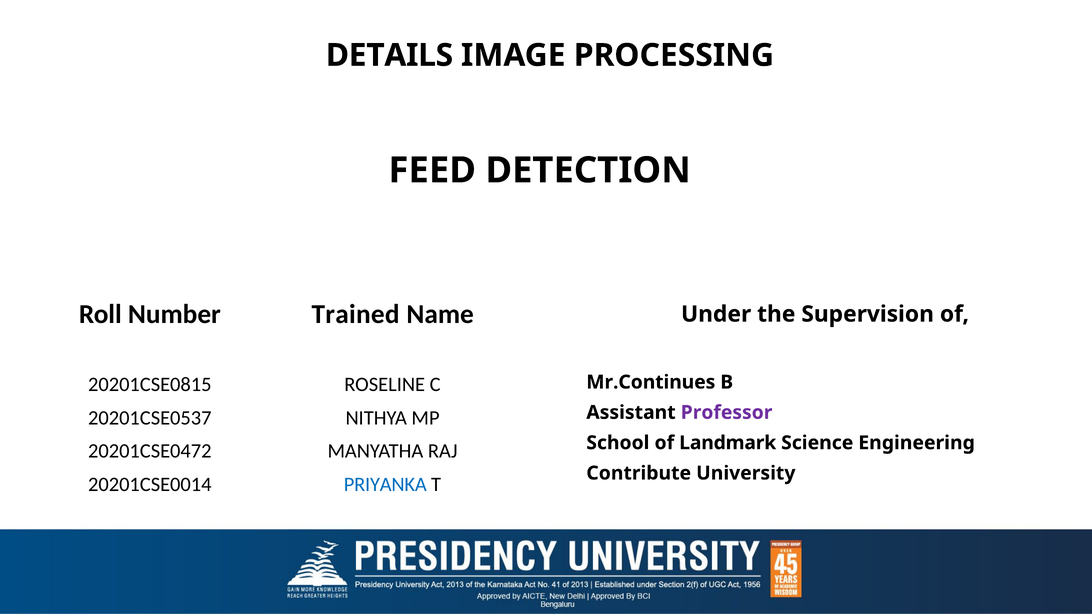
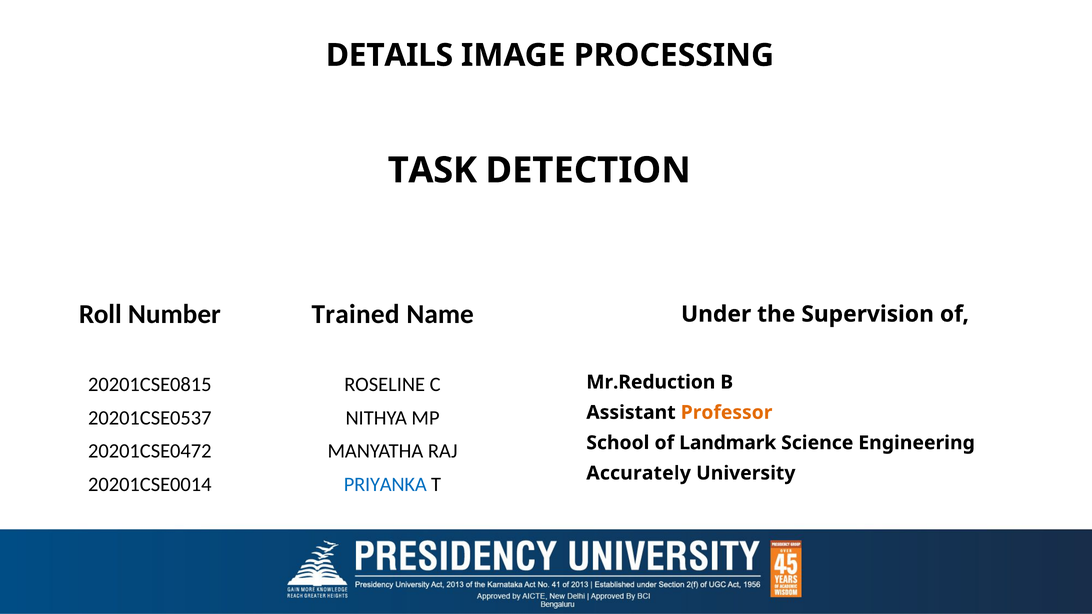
FEED: FEED -> TASK
Mr.Continues: Mr.Continues -> Mr.Reduction
Professor colour: purple -> orange
Contribute: Contribute -> Accurately
